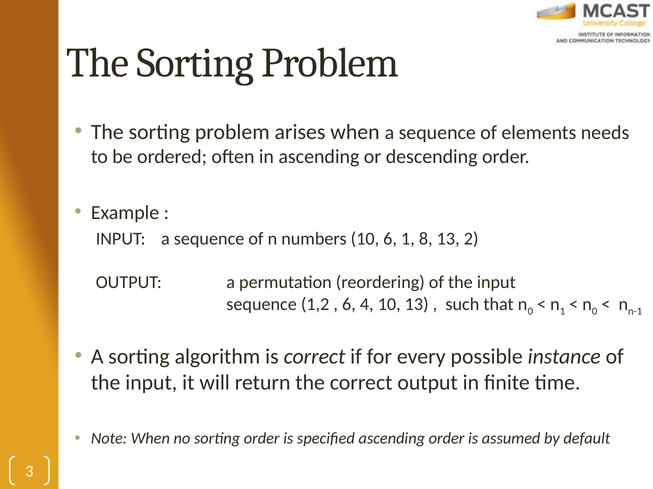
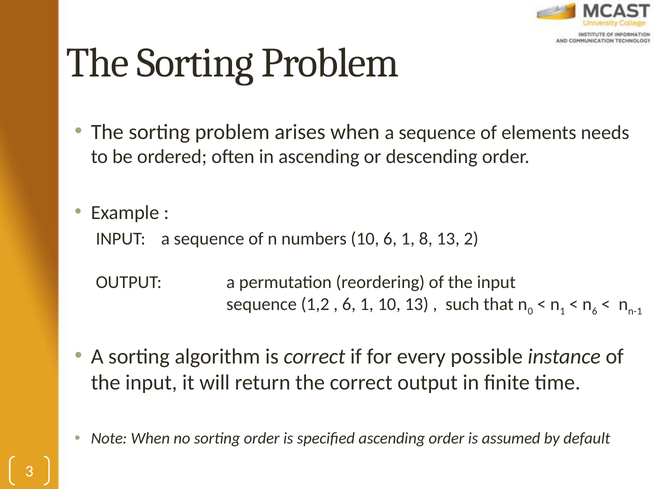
4 at (367, 305): 4 -> 1
0 at (595, 312): 0 -> 6
